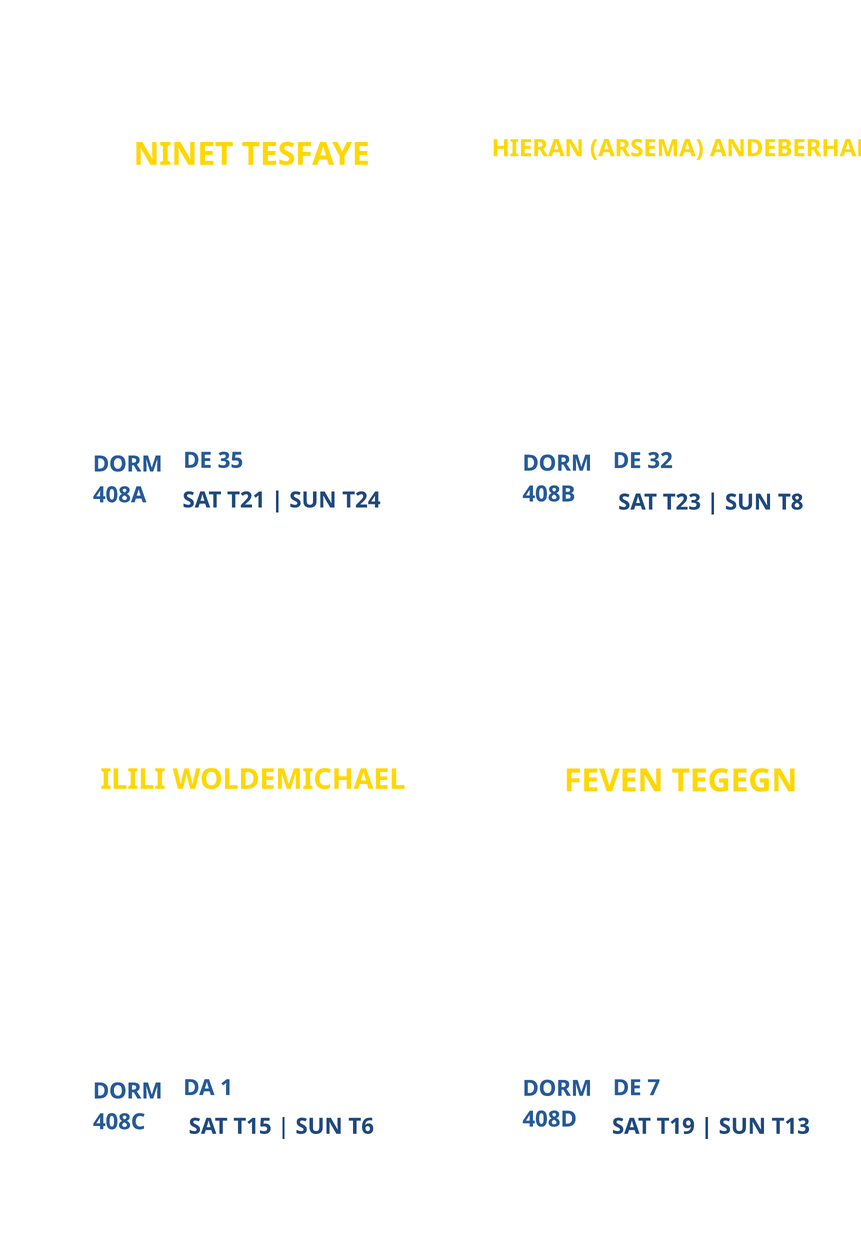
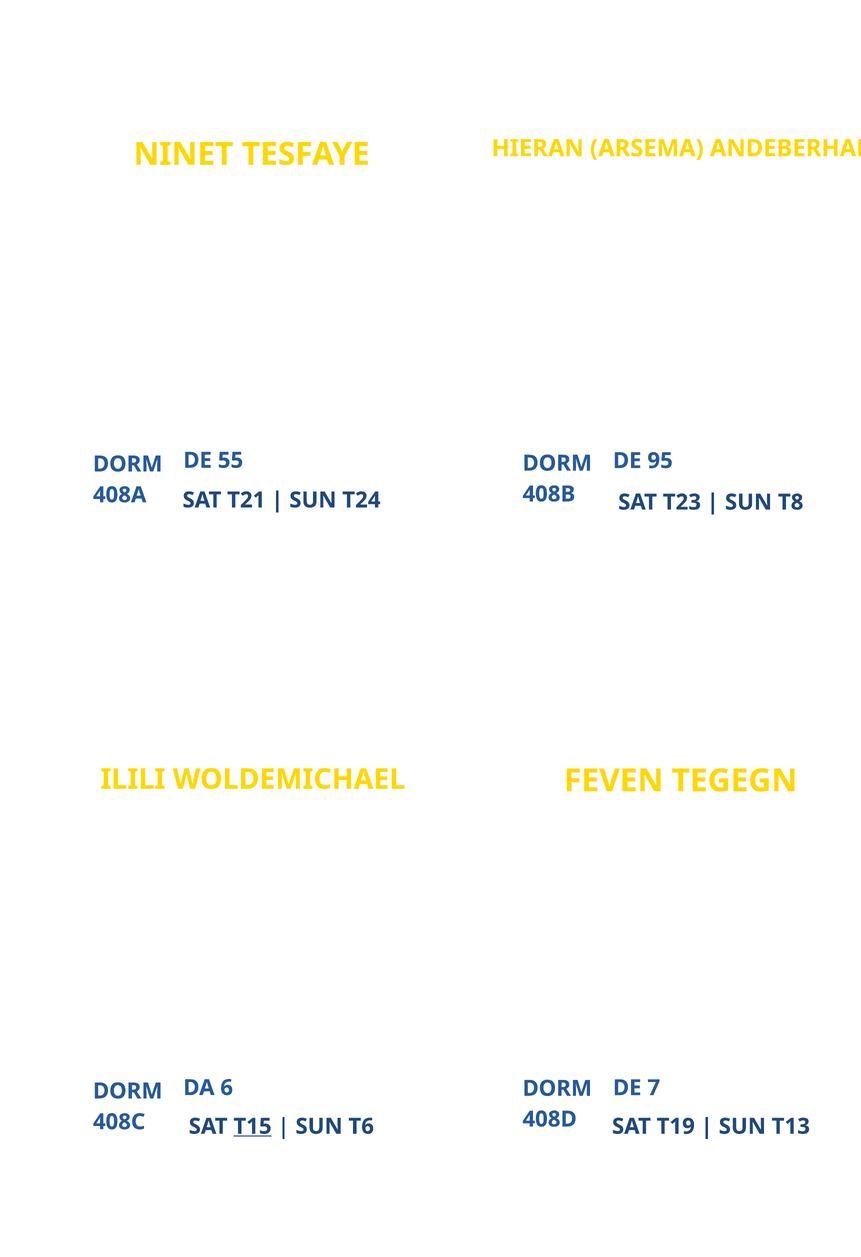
35: 35 -> 55
32: 32 -> 95
1: 1 -> 6
T15 underline: none -> present
